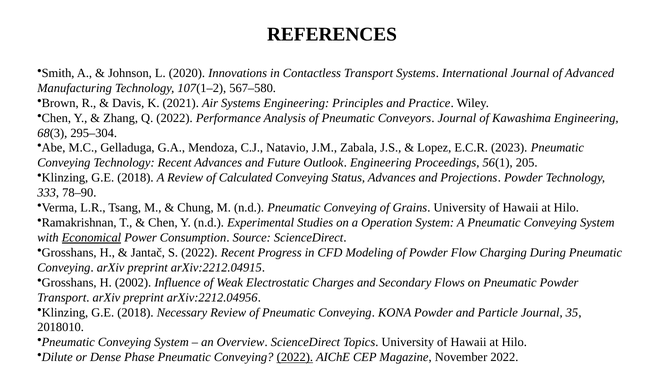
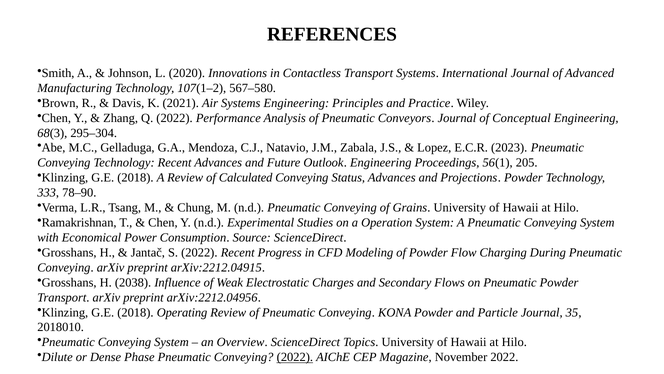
Kawashima: Kawashima -> Conceptual
Economical underline: present -> none
2002: 2002 -> 2038
Necessary: Necessary -> Operating
